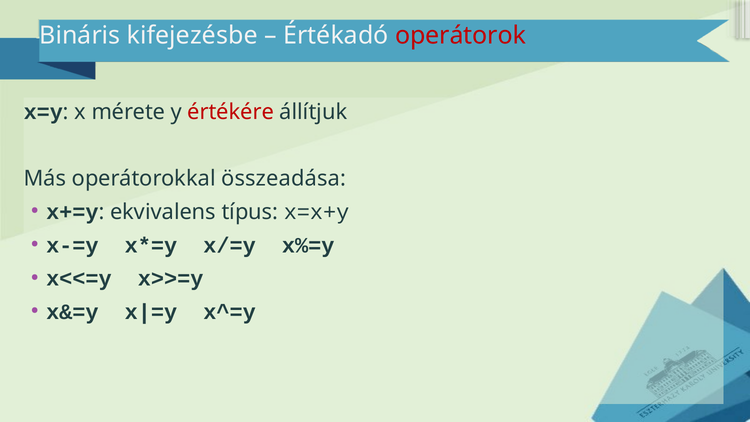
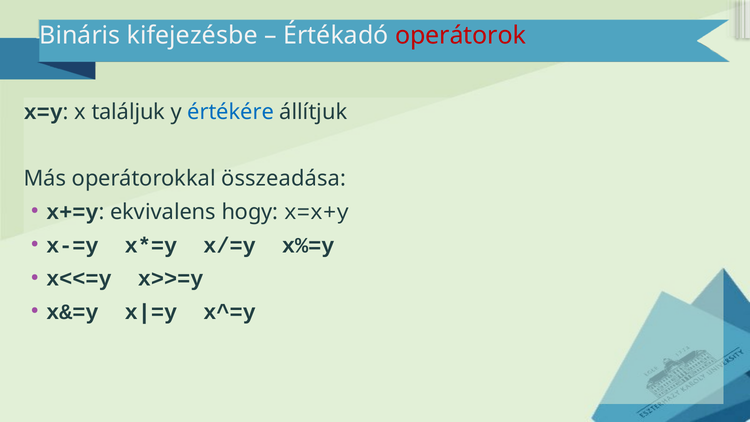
mérete: mérete -> találjuk
értékére colour: red -> blue
típus: típus -> hogy
